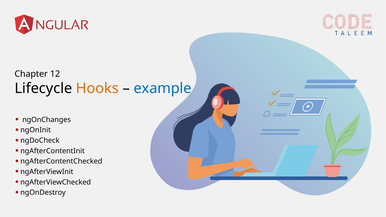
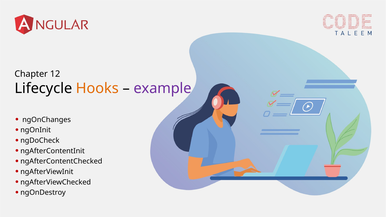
example colour: blue -> purple
